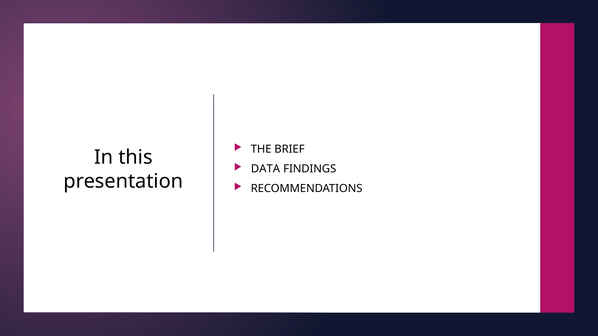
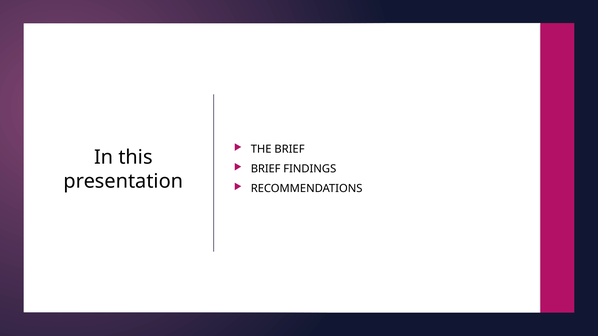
DATA at (266, 169): DATA -> BRIEF
